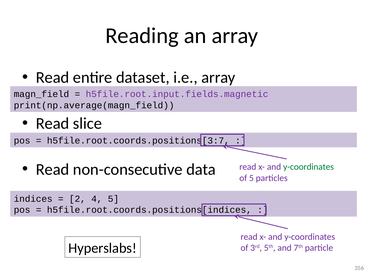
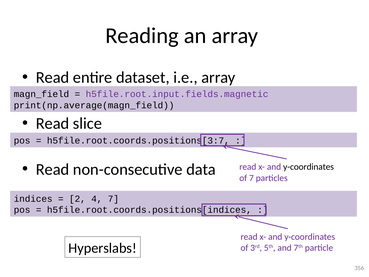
y-coordinates at (309, 167) colour: green -> black
of 5: 5 -> 7
4 5: 5 -> 7
